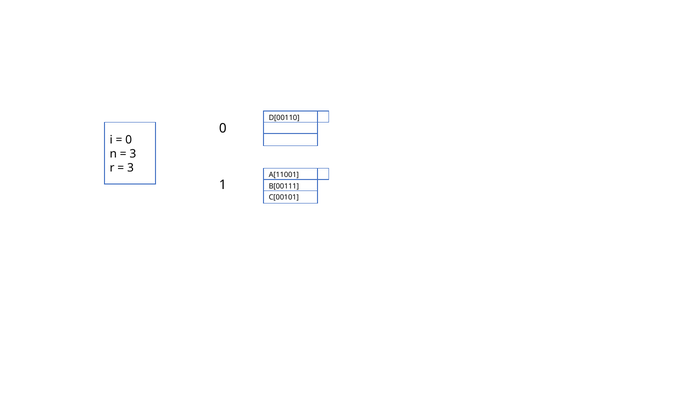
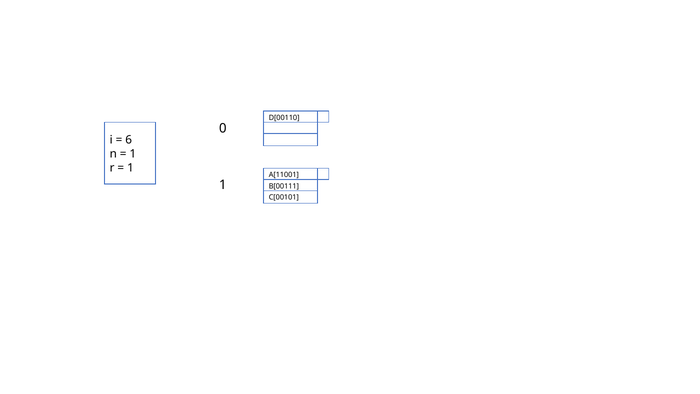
0 at (129, 140): 0 -> 6
3 at (133, 154): 3 -> 1
3 at (131, 168): 3 -> 1
